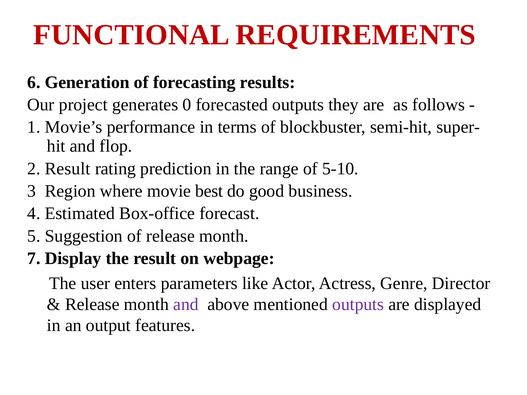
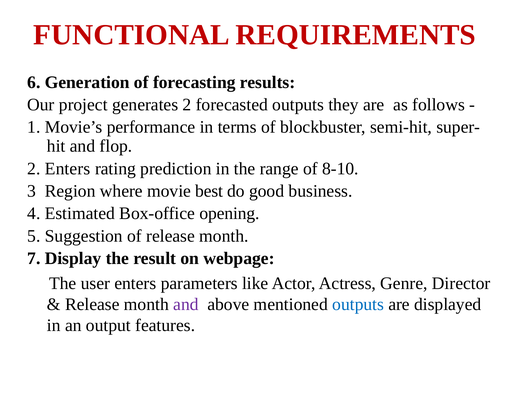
generates 0: 0 -> 2
2 Result: Result -> Enters
5-10: 5-10 -> 8-10
forecast: forecast -> opening
outputs at (358, 304) colour: purple -> blue
